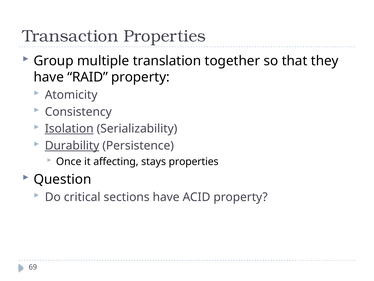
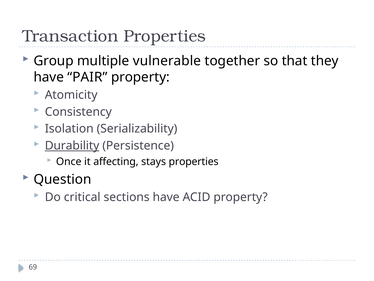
translation: translation -> vulnerable
RAID: RAID -> PAIR
Isolation underline: present -> none
